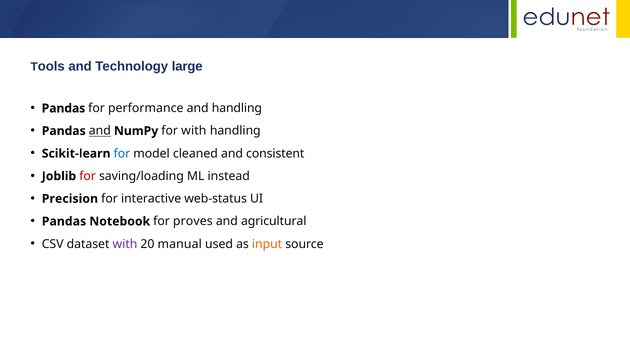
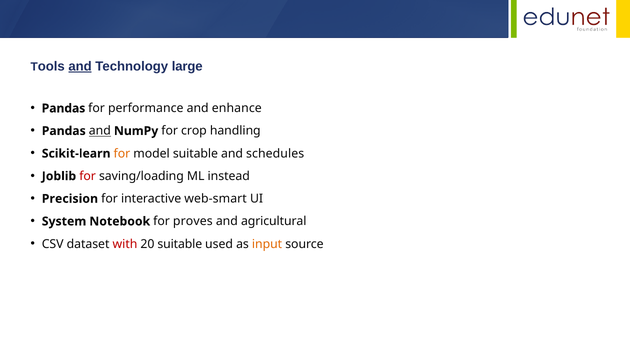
and at (80, 66) underline: none -> present
and handling: handling -> enhance
for with: with -> crop
for at (122, 153) colour: blue -> orange
model cleaned: cleaned -> suitable
consistent: consistent -> schedules
web-status: web-status -> web-smart
Pandas at (64, 221): Pandas -> System
with at (125, 244) colour: purple -> red
20 manual: manual -> suitable
